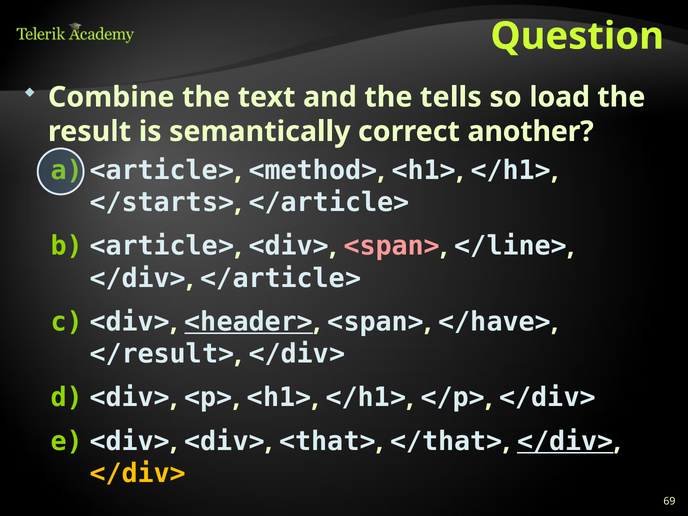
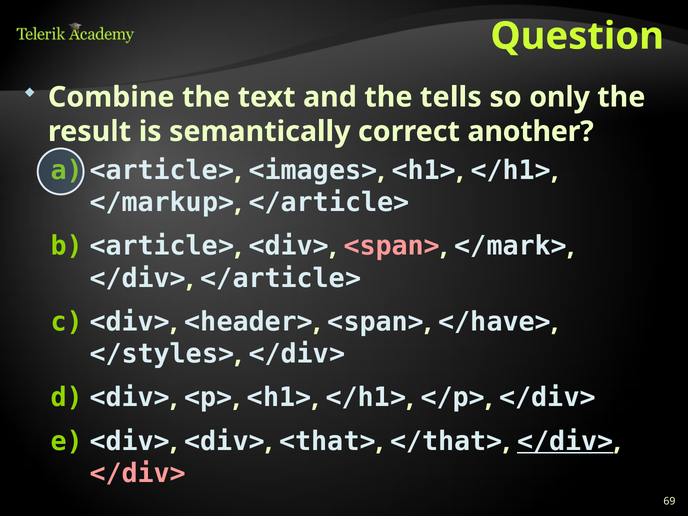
load: load -> only
<method>: <method> -> <images>
</starts>: </starts> -> </markup>
</line>: </line> -> </mark>
<header> underline: present -> none
</result>: </result> -> </styles>
</div> at (138, 473) colour: yellow -> pink
